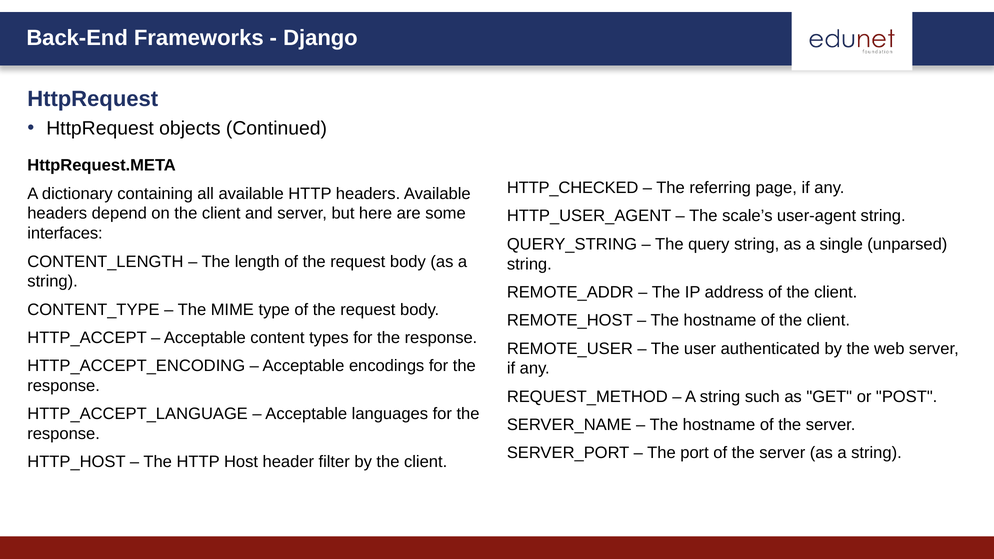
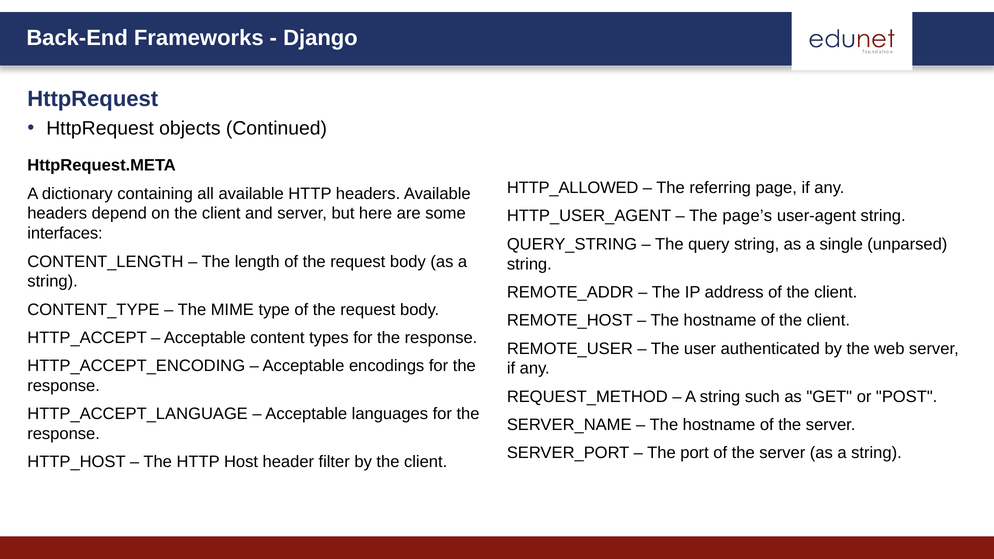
HTTP_CHECKED: HTTP_CHECKED -> HTTP_ALLOWED
scale’s: scale’s -> page’s
